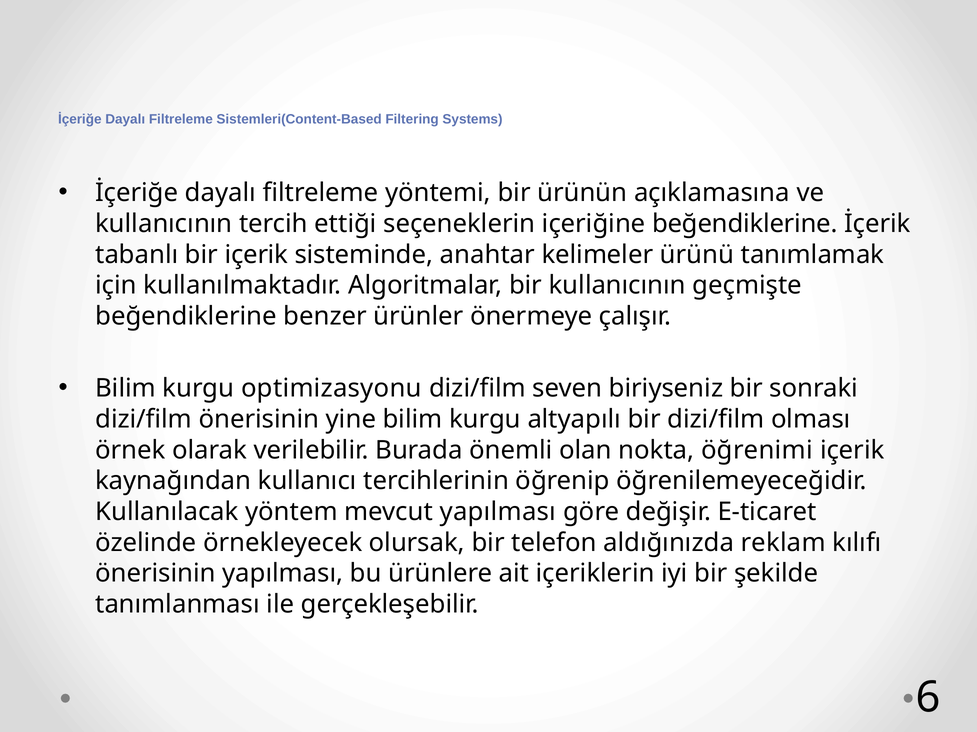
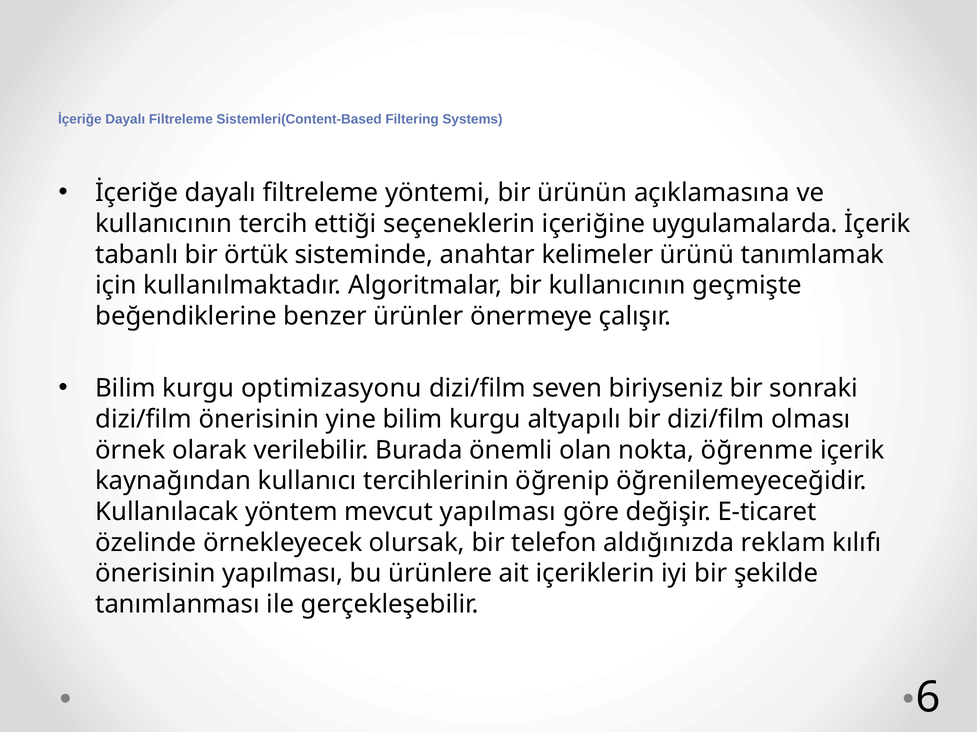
içeriğine beğendiklerine: beğendiklerine -> uygulamalarda
bir içerik: içerik -> örtük
öğrenimi: öğrenimi -> öğrenme
